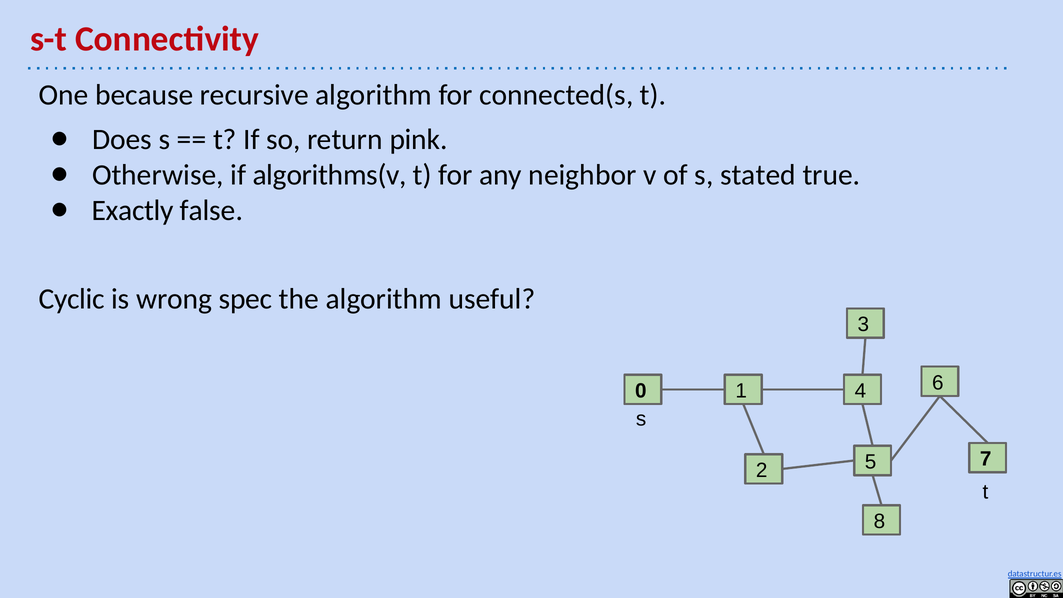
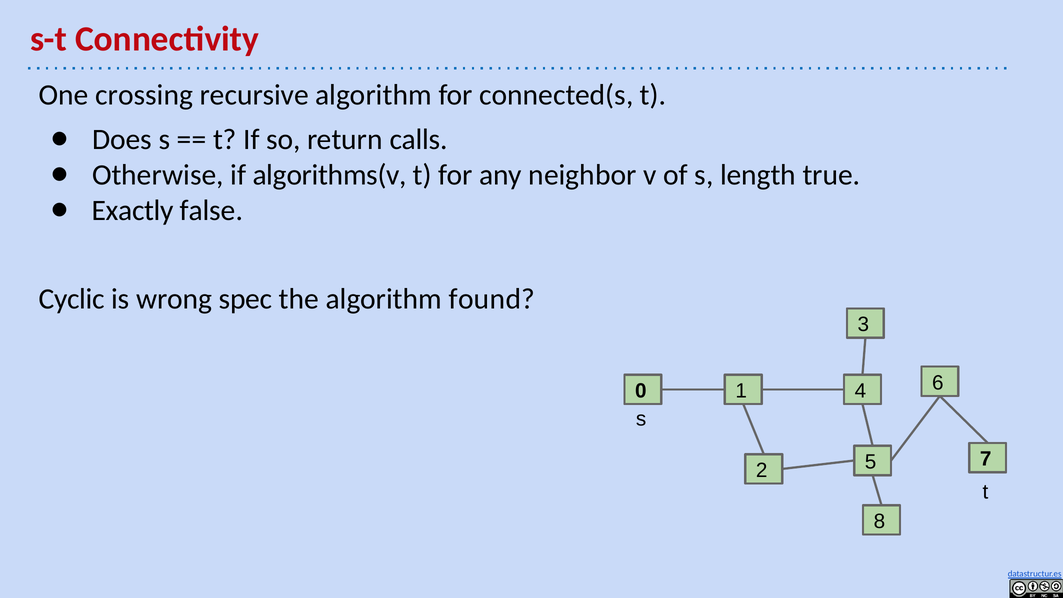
because: because -> crossing
pink: pink -> calls
stated: stated -> length
useful: useful -> found
